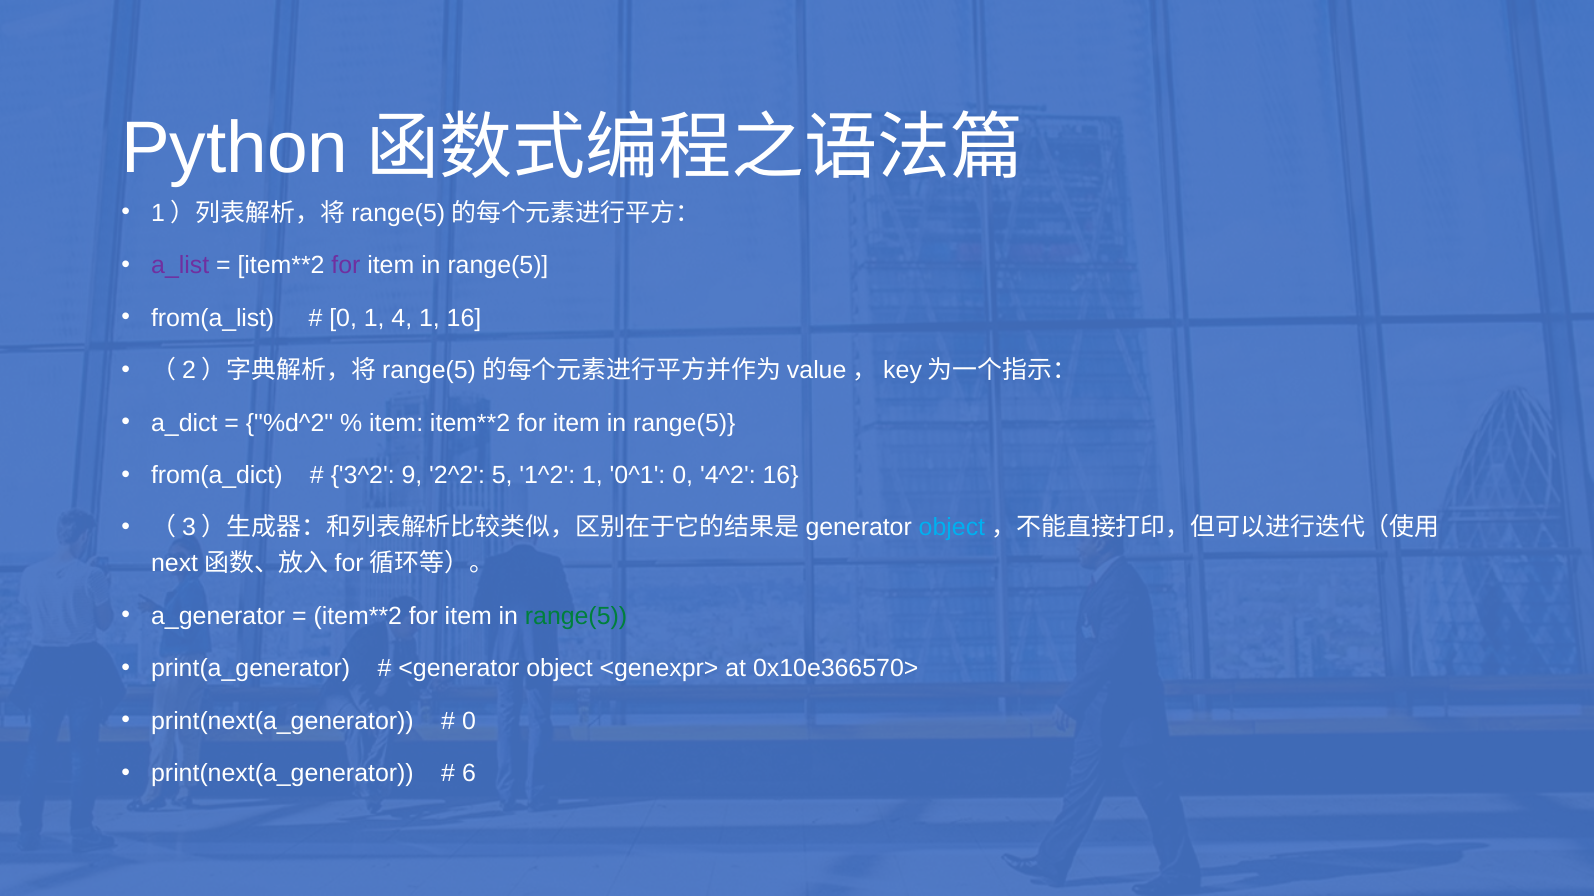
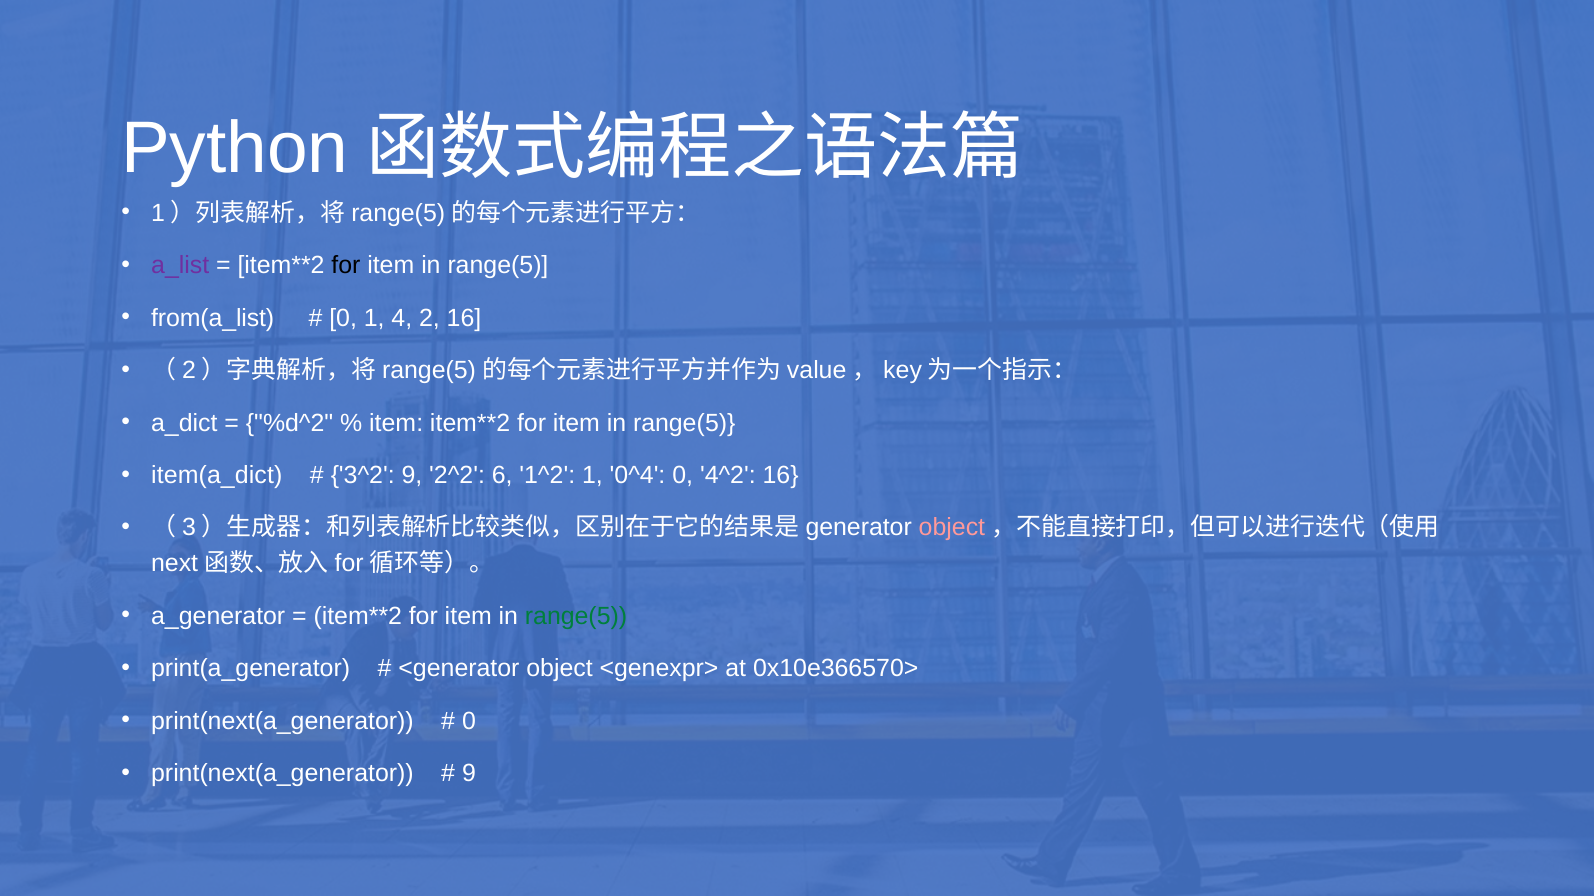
for at (346, 266) colour: purple -> black
4 1: 1 -> 2
from(a_dict: from(a_dict -> item(a_dict
5: 5 -> 6
0^1: 0^1 -> 0^4
object at (952, 528) colour: light blue -> pink
6 at (469, 774): 6 -> 9
